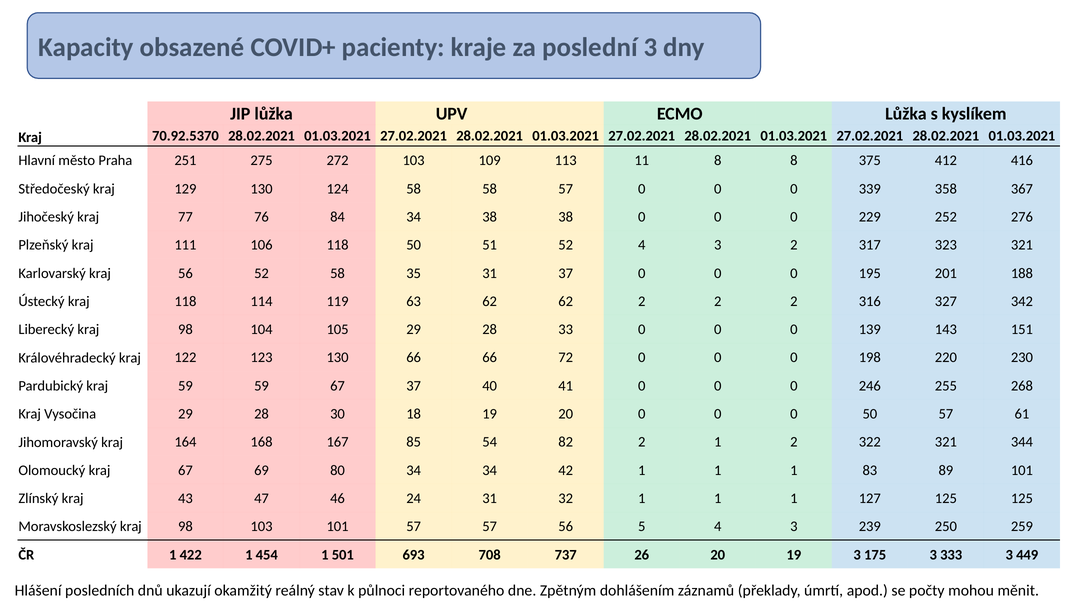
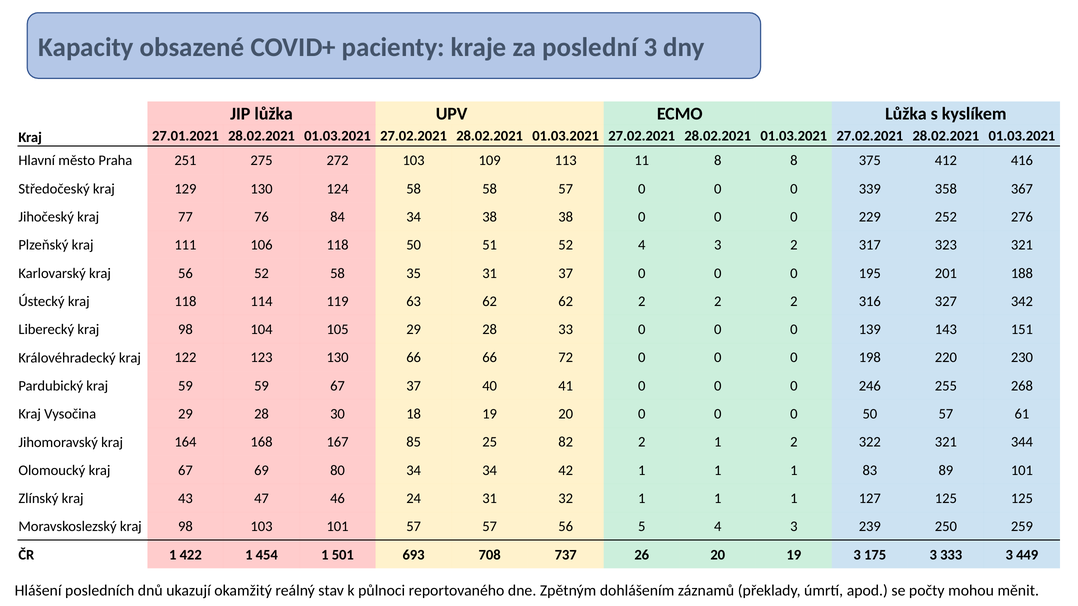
70.92.5370: 70.92.5370 -> 27.01.2021
54: 54 -> 25
